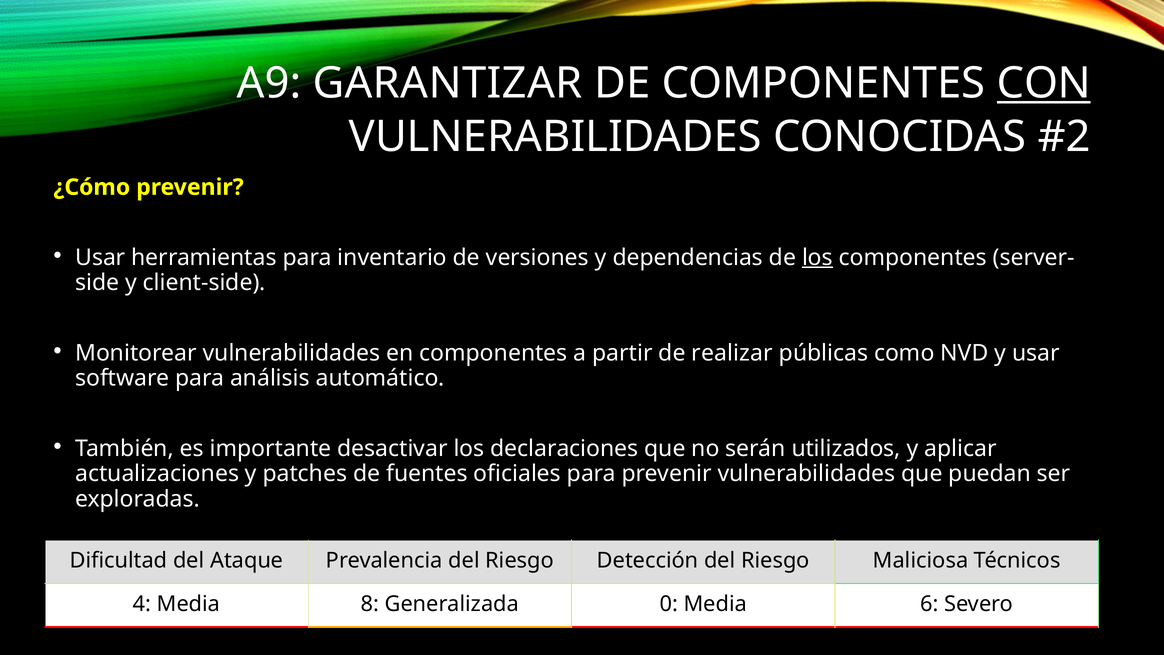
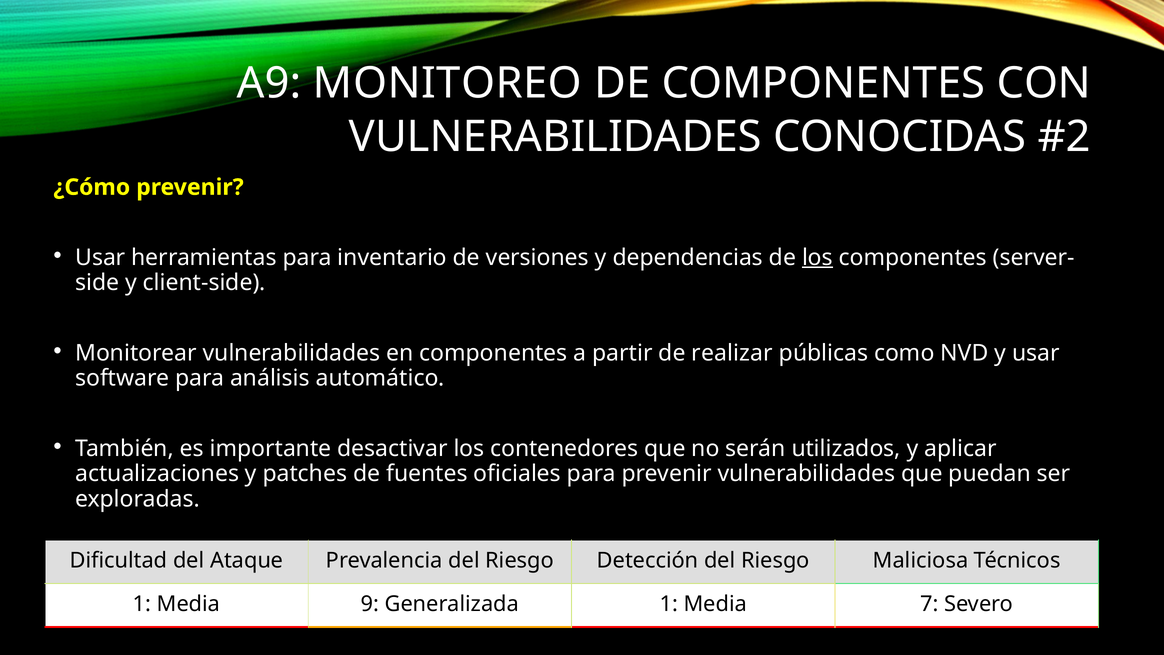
GARANTIZAR: GARANTIZAR -> MONITOREO
CON underline: present -> none
declaraciones: declaraciones -> contenedores
4 at (142, 604): 4 -> 1
8: 8 -> 9
Generalizada 0: 0 -> 1
6: 6 -> 7
